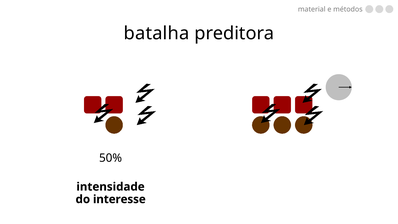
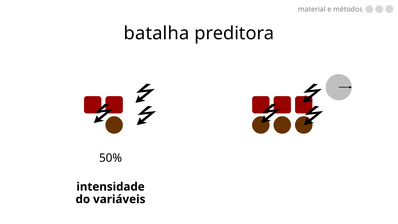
interesse: interesse -> variáveis
